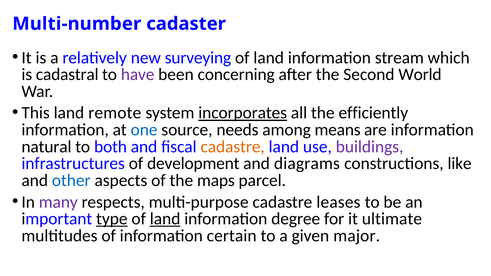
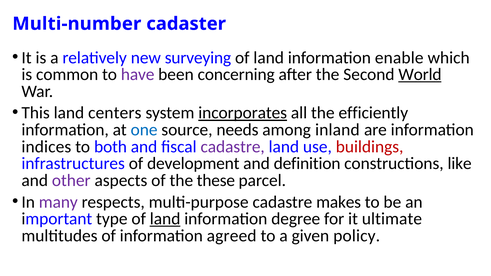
stream: stream -> enable
cadastral: cadastral -> common
World underline: none -> present
remote: remote -> centers
means: means -> inland
natural: natural -> indices
cadastre at (233, 147) colour: orange -> purple
buildings colour: purple -> red
diagrams: diagrams -> definition
other colour: blue -> purple
maps: maps -> these
leases: leases -> makes
type underline: present -> none
certain: certain -> agreed
major: major -> policy
